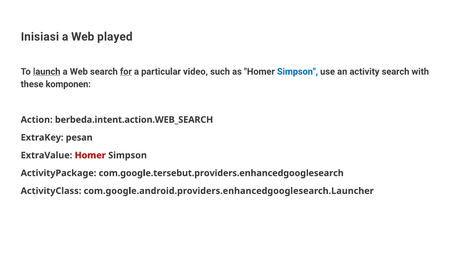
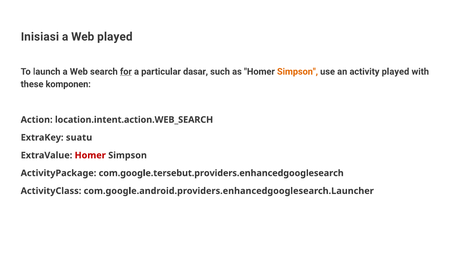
launch underline: present -> none
video: video -> dasar
Simpson at (297, 72) colour: blue -> orange
activity search: search -> played
berbeda.intent.action.WEB_SEARCH: berbeda.intent.action.WEB_SEARCH -> location.intent.action.WEB_SEARCH
pesan: pesan -> suatu
